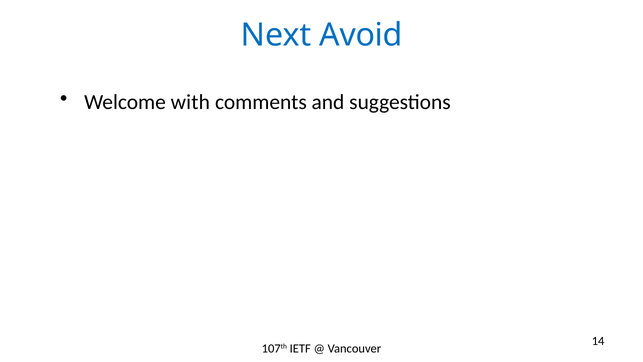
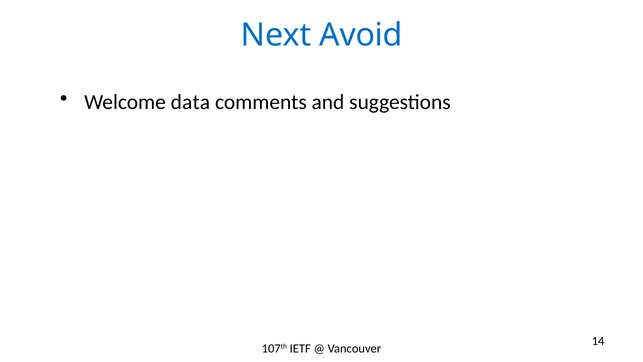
with: with -> data
